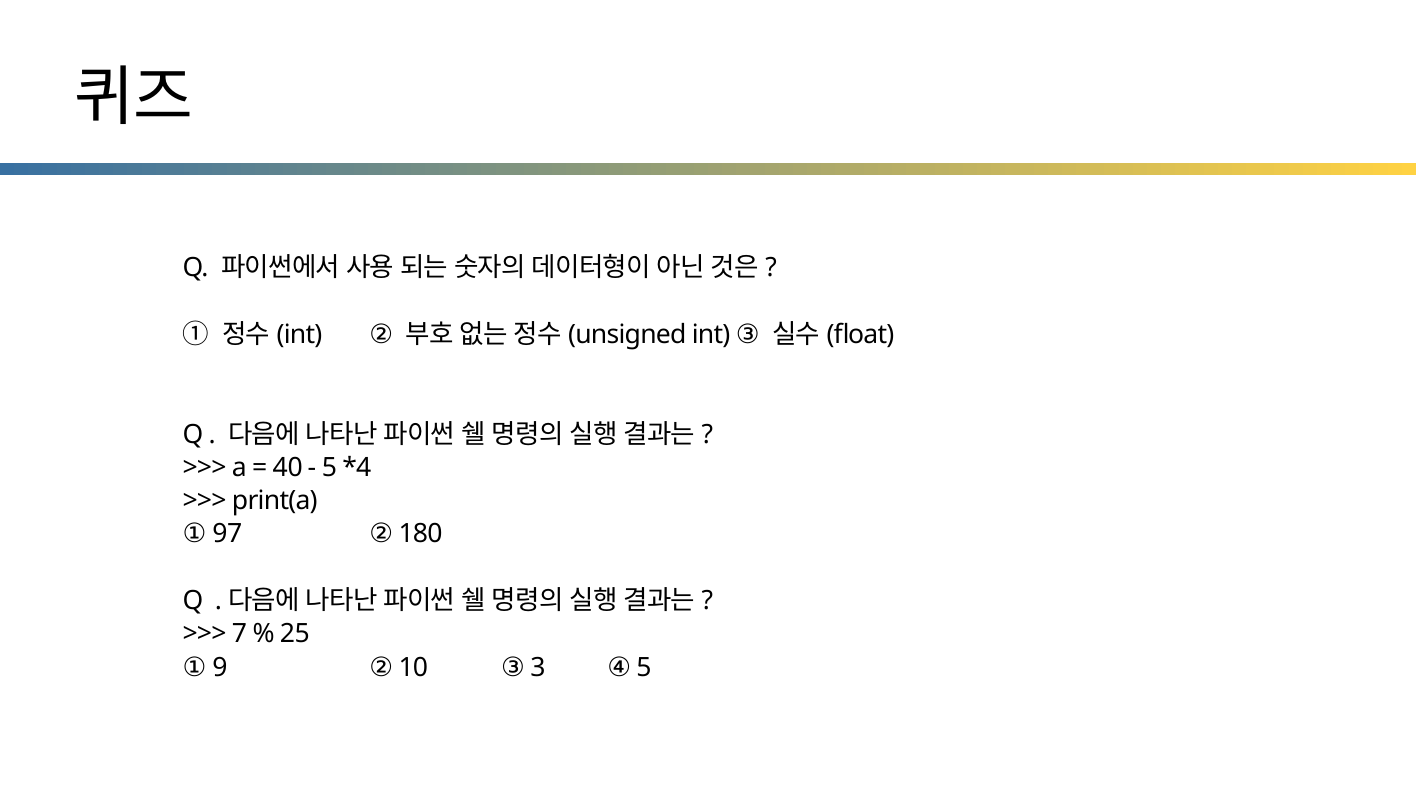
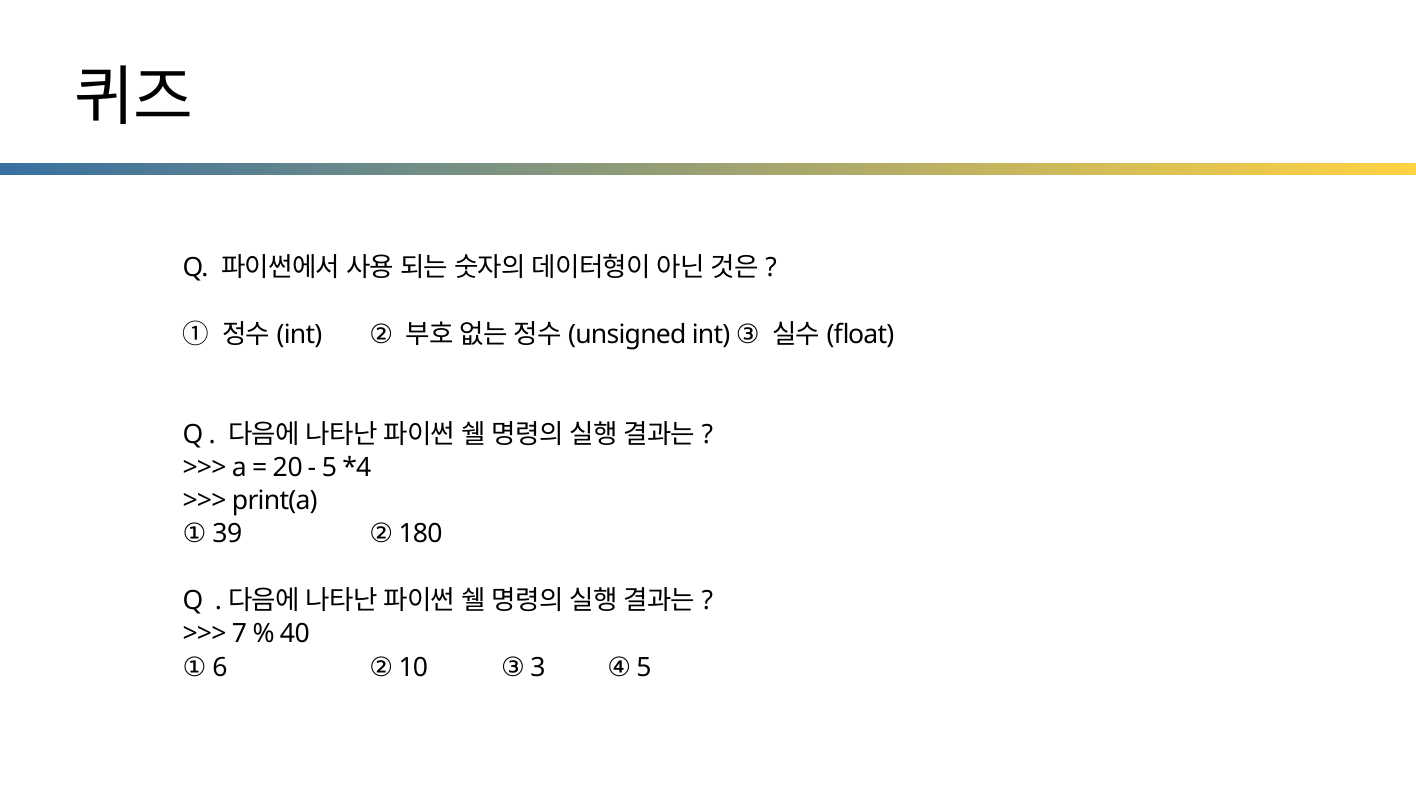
40: 40 -> 20
97: 97 -> 39
25: 25 -> 40
9: 9 -> 6
